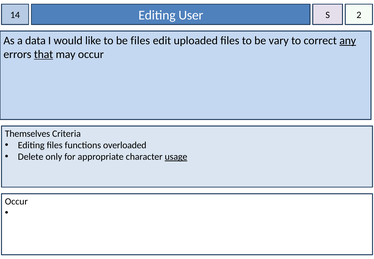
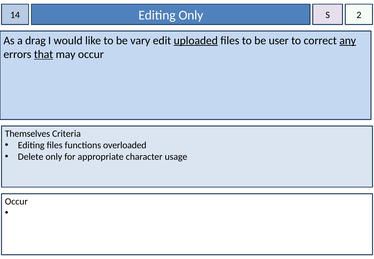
Editing User: User -> Only
data: data -> drag
be files: files -> vary
uploaded underline: none -> present
vary: vary -> user
usage underline: present -> none
